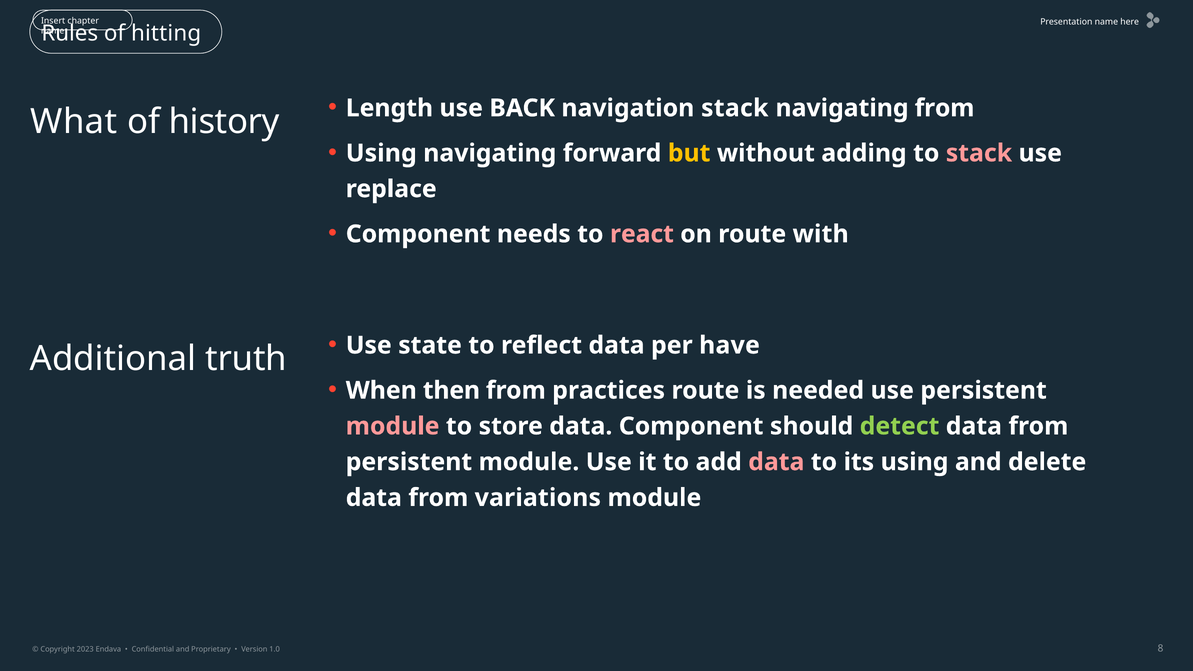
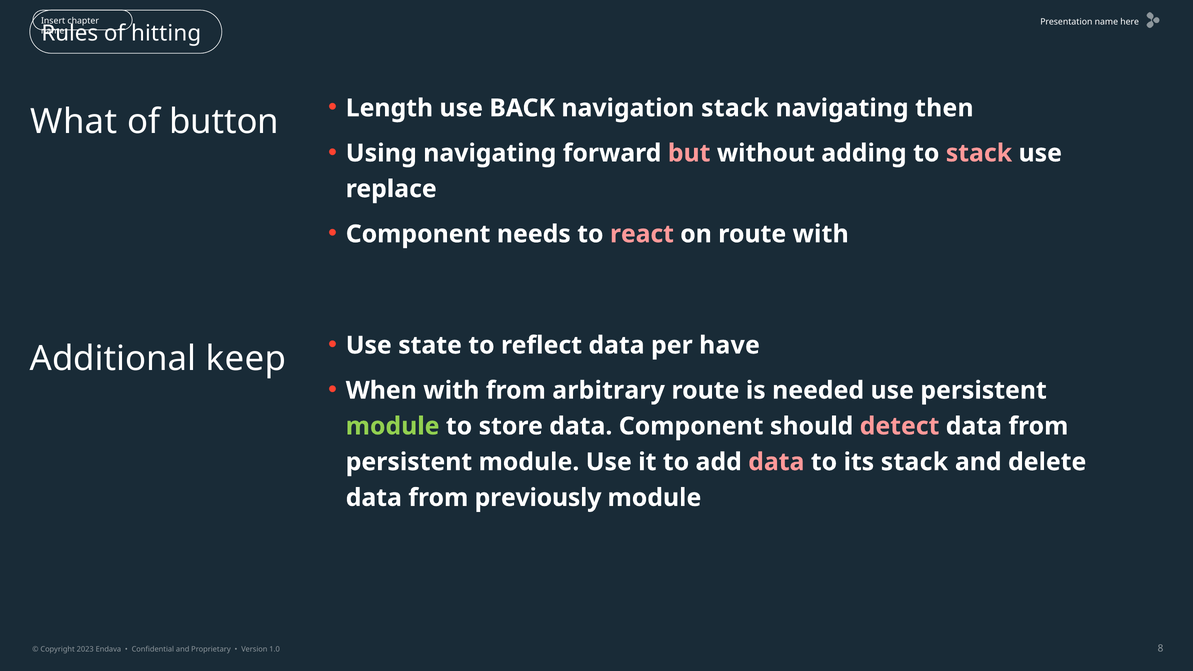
navigating from: from -> then
history: history -> button
but colour: yellow -> pink
truth: truth -> keep
When then: then -> with
practices: practices -> arbitrary
module at (393, 426) colour: pink -> light green
detect colour: light green -> pink
its using: using -> stack
variations: variations -> previously
